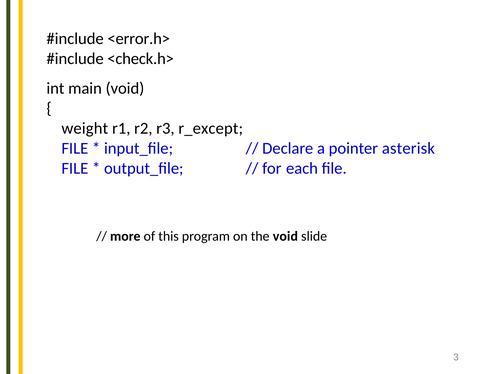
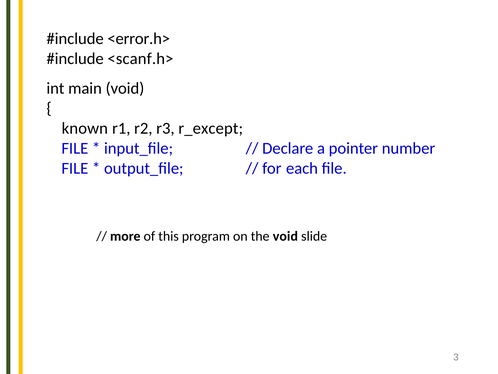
<check.h>: <check.h> -> <scanf.h>
weight: weight -> known
asterisk: asterisk -> number
